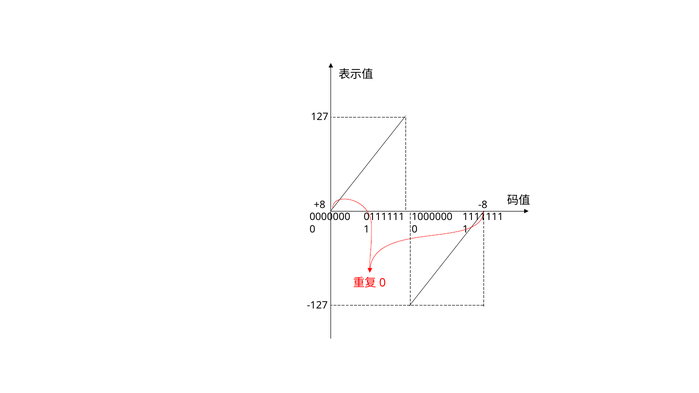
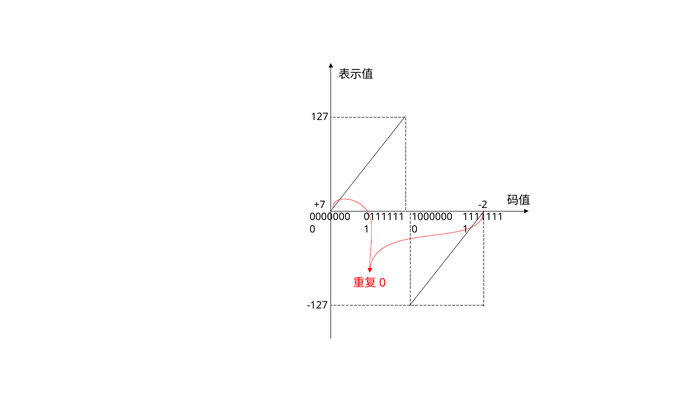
+8: +8 -> +7
-8: -8 -> -2
